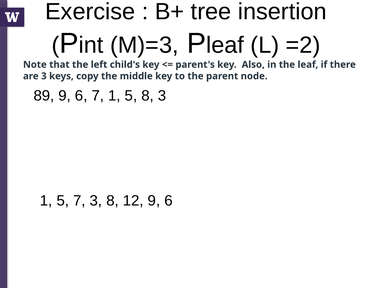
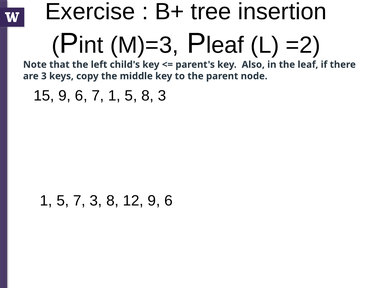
89: 89 -> 15
